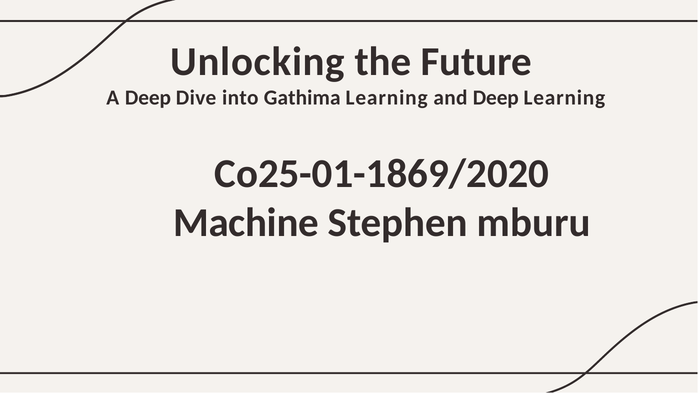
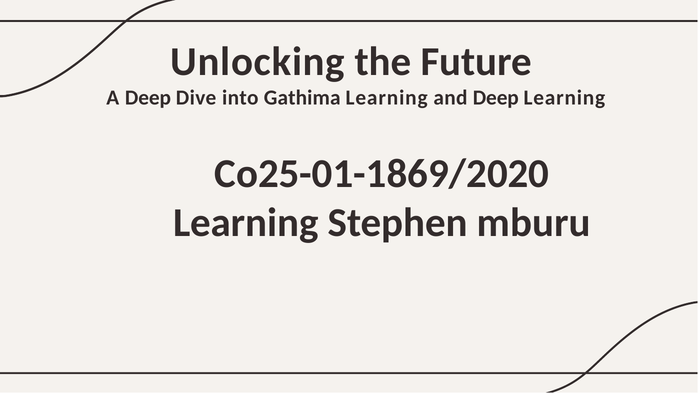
Machine at (246, 223): Machine -> Learning
